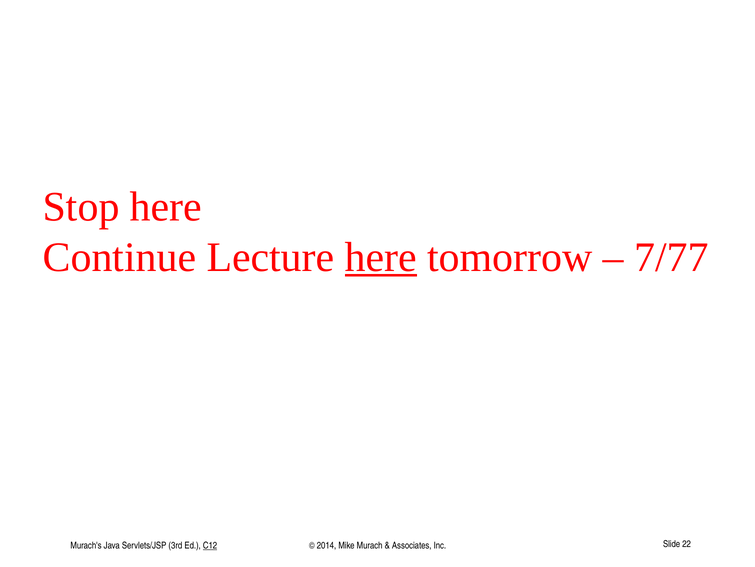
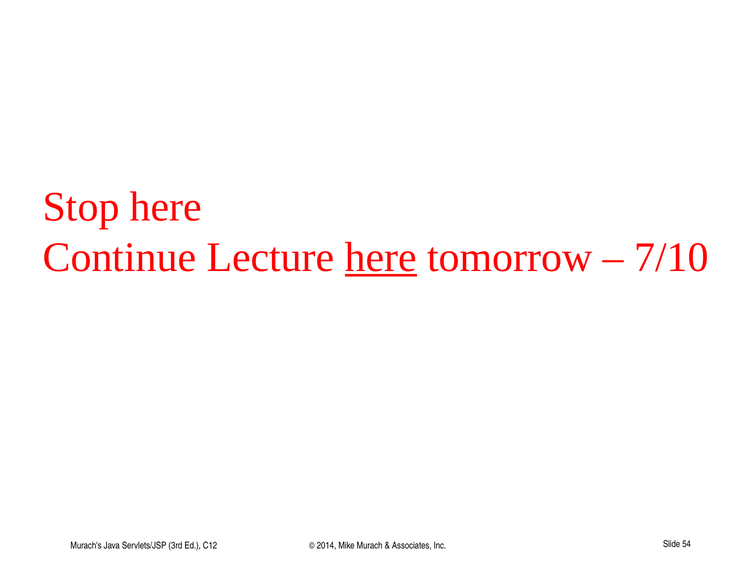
7/77: 7/77 -> 7/10
C12 underline: present -> none
22: 22 -> 54
